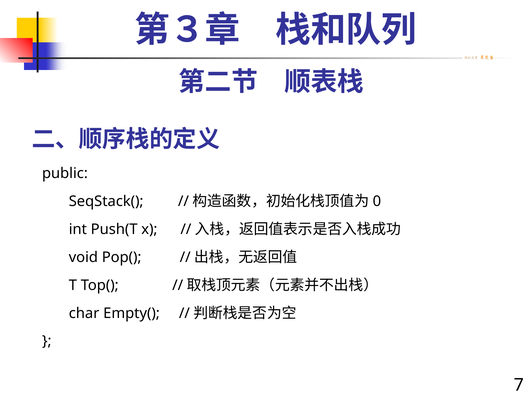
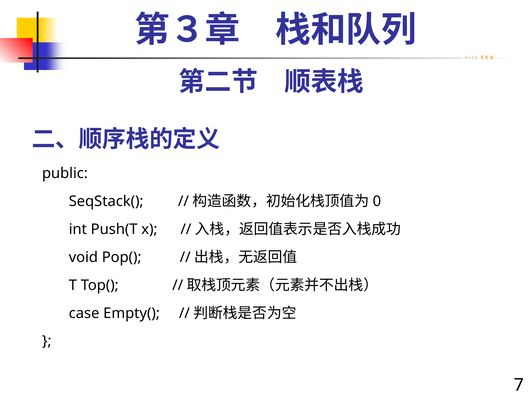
char: char -> case
